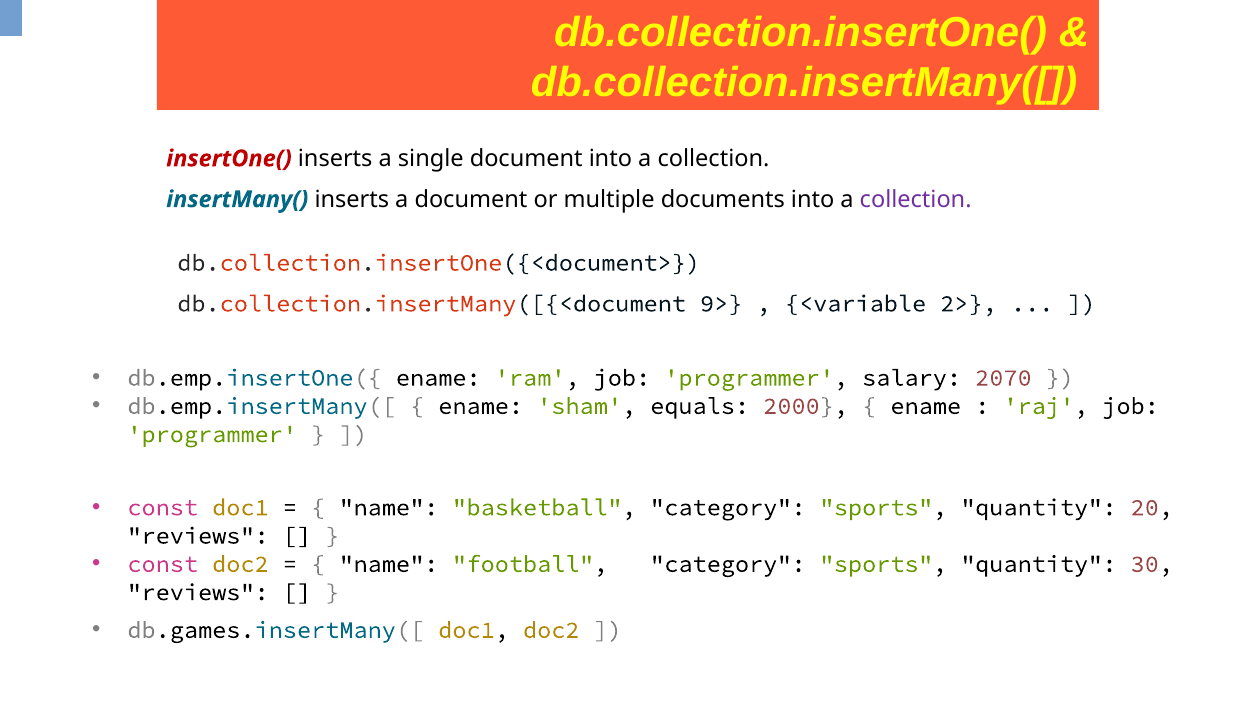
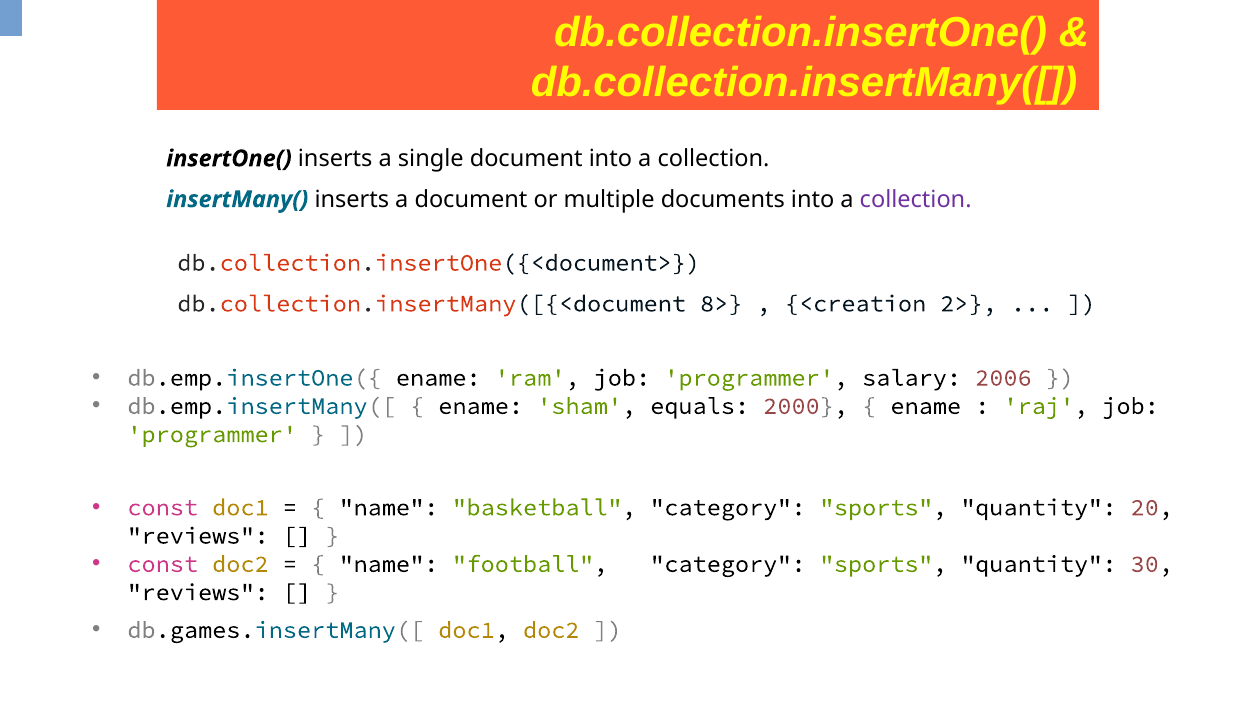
insertOne( colour: red -> black
9>: 9> -> 8>
<variable: <variable -> <creation
2070: 2070 -> 2006
